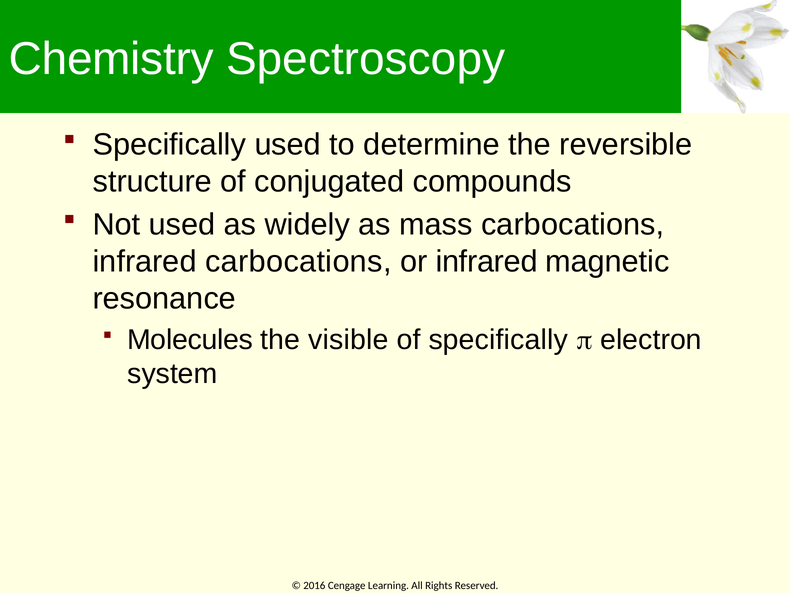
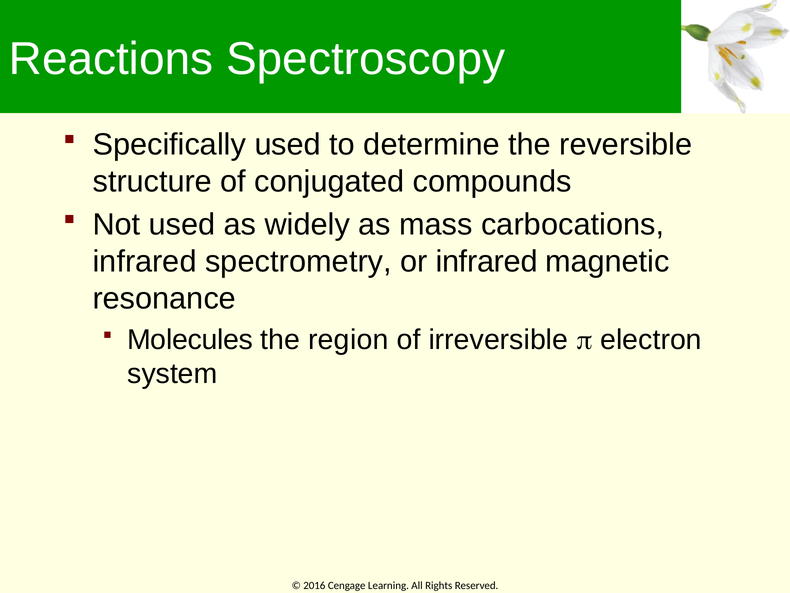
Chemistry: Chemistry -> Reactions
infrared carbocations: carbocations -> spectrometry
visible: visible -> region
of specifically: specifically -> irreversible
